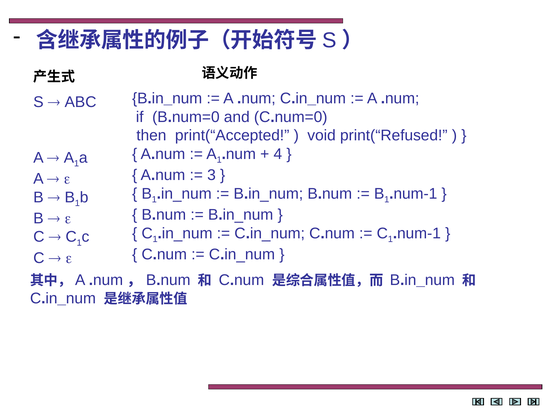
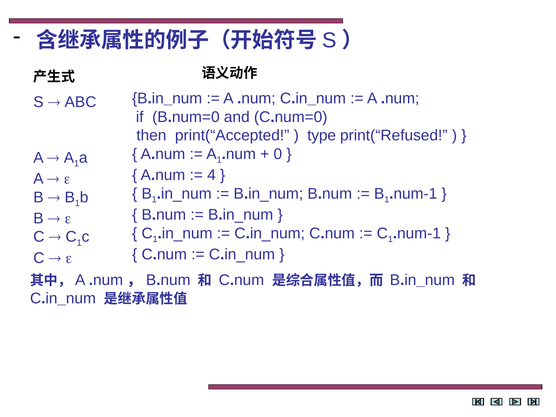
void: void -> type
4: 4 -> 0
3: 3 -> 4
